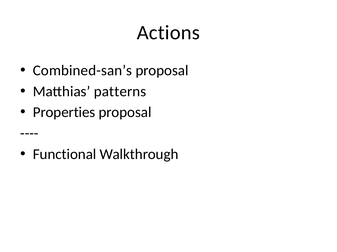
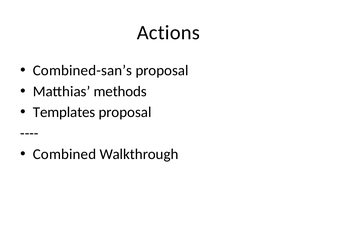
patterns: patterns -> methods
Properties: Properties -> Templates
Functional: Functional -> Combined
